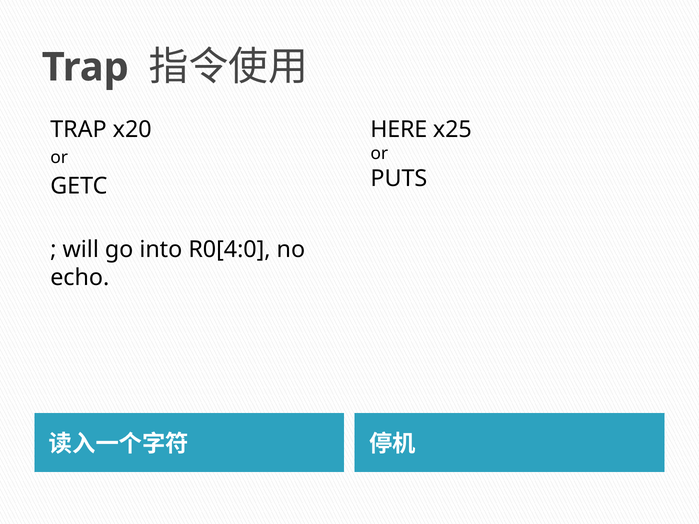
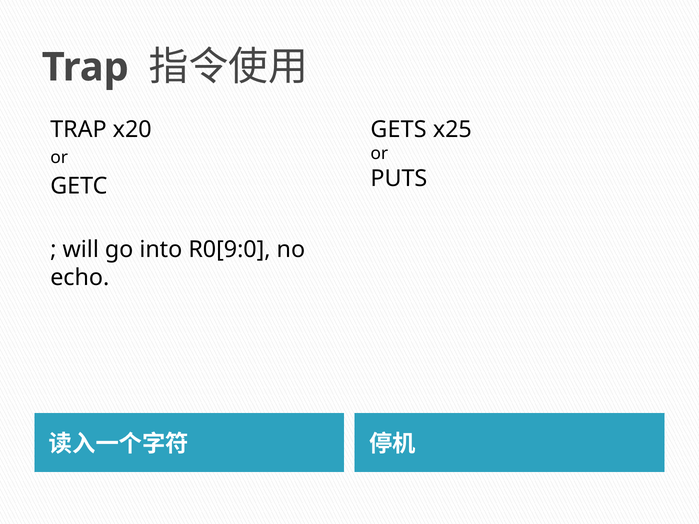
HERE: HERE -> GETS
R0[4:0: R0[4:0 -> R0[9:0
